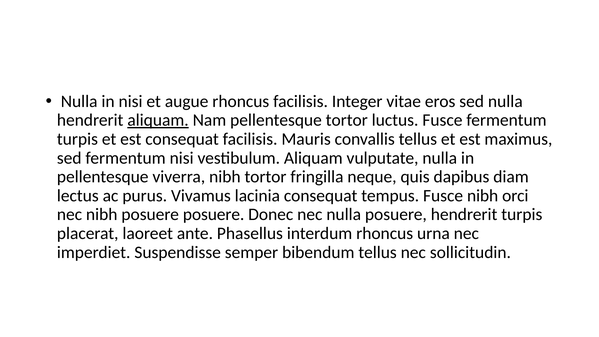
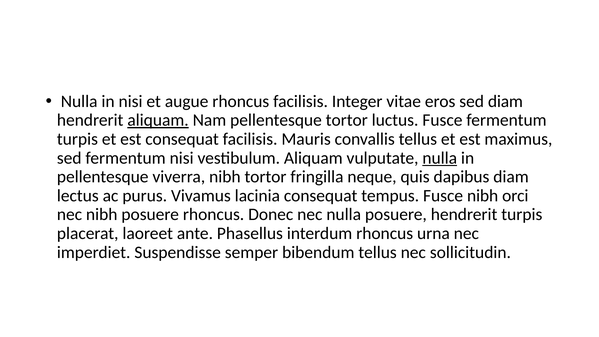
sed nulla: nulla -> diam
nulla at (440, 158) underline: none -> present
posuere posuere: posuere -> rhoncus
